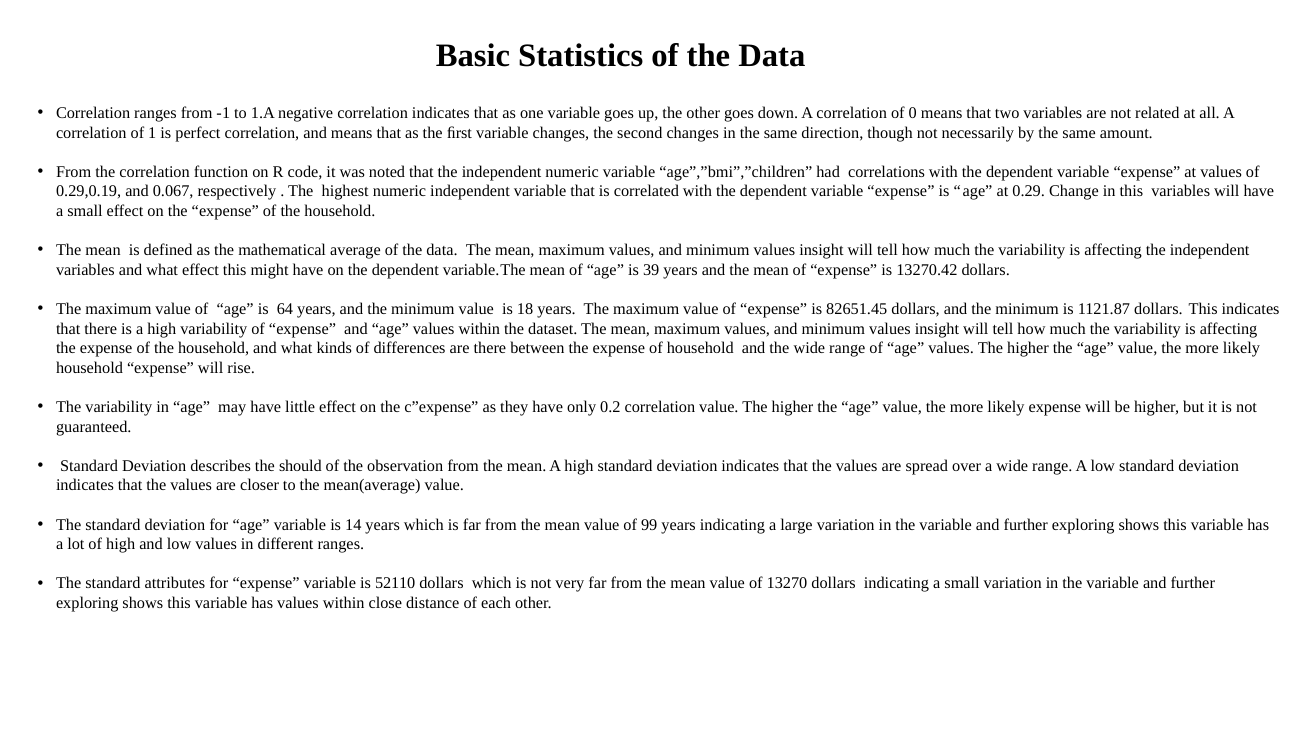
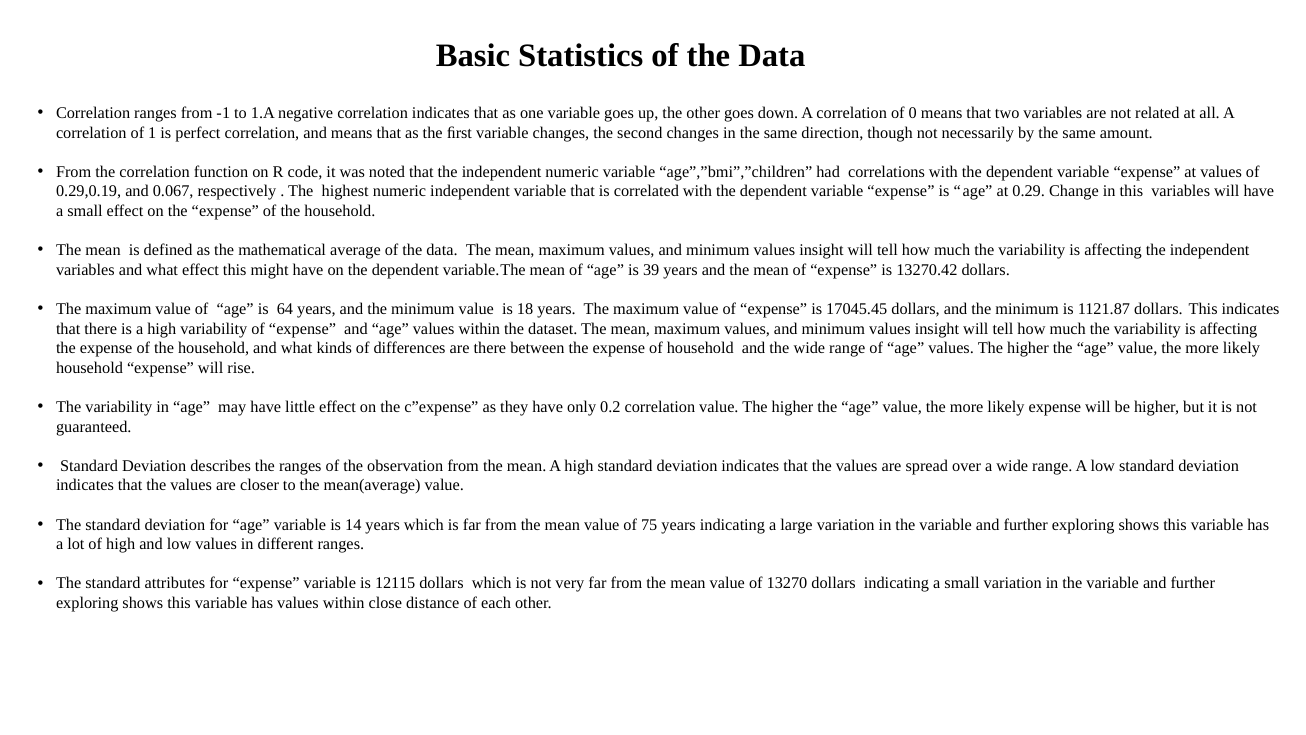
82651.45: 82651.45 -> 17045.45
the should: should -> ranges
99: 99 -> 75
52110: 52110 -> 12115
